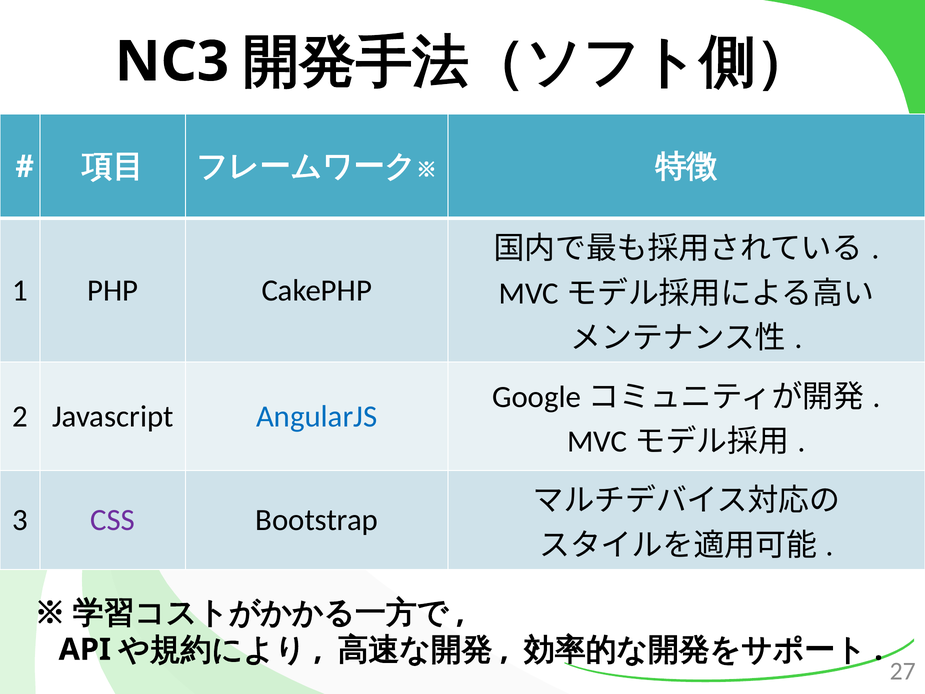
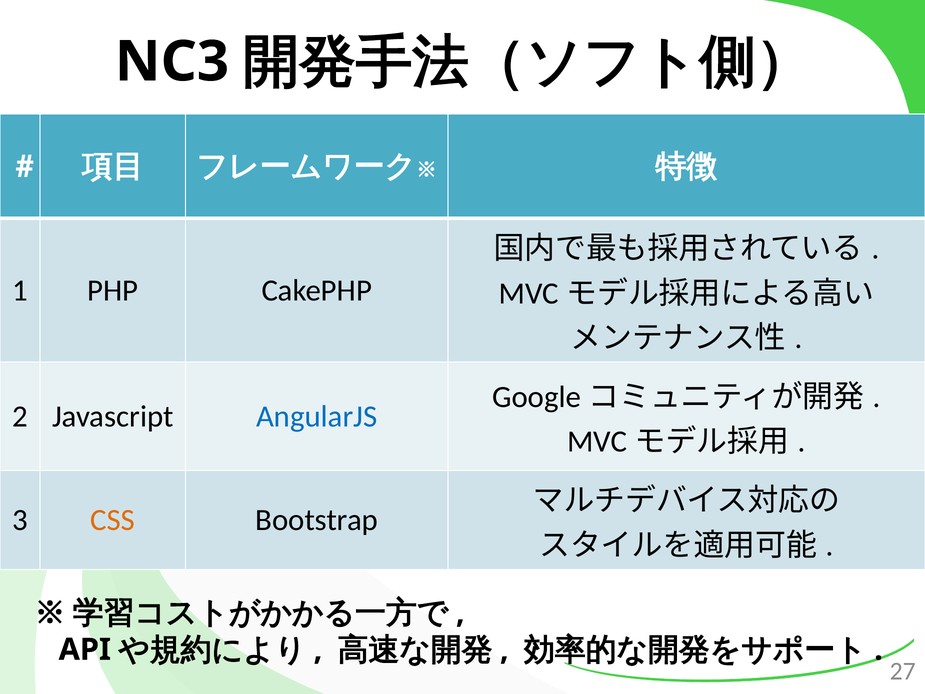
CSS colour: purple -> orange
